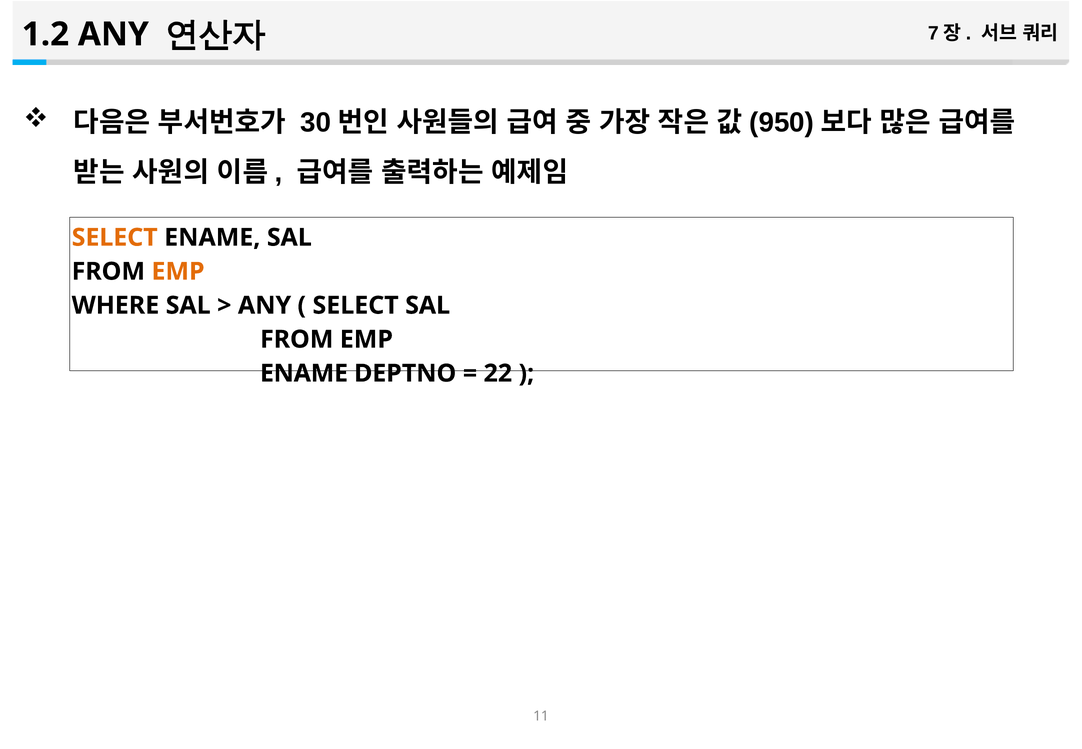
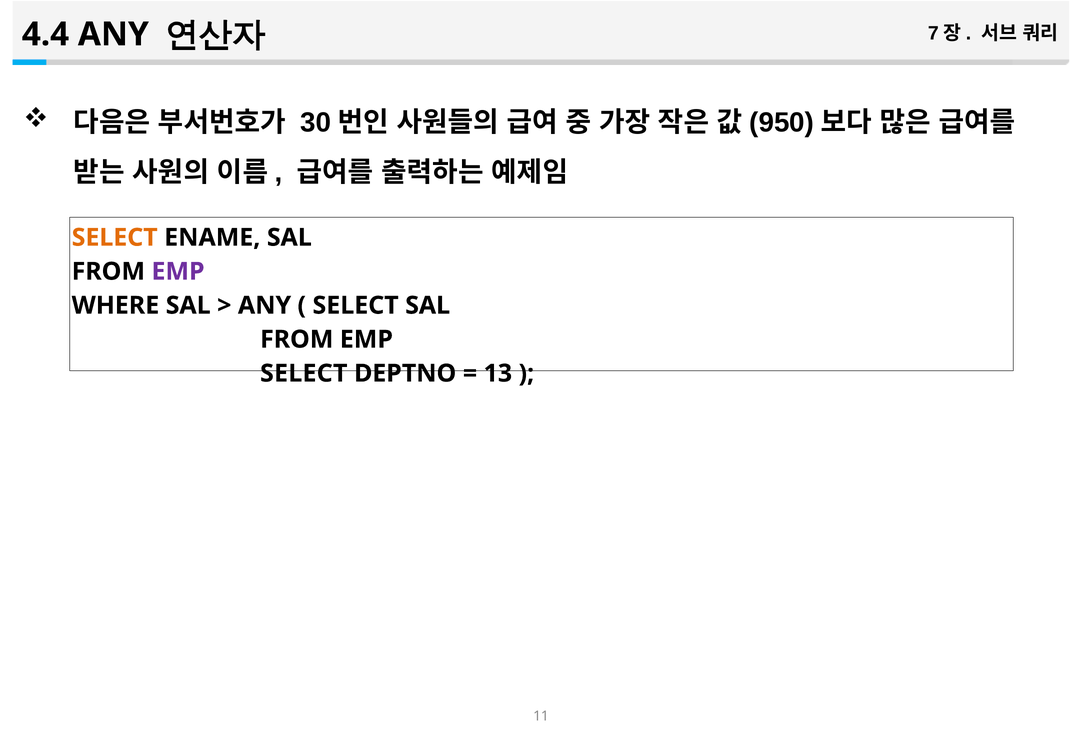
1.2: 1.2 -> 4.4
EMP at (178, 272) colour: orange -> purple
ENAME at (304, 374): ENAME -> SELECT
22: 22 -> 13
